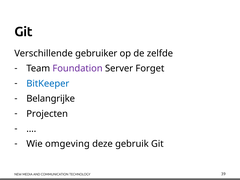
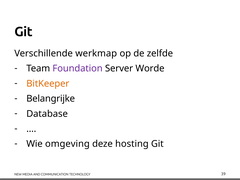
gebruiker: gebruiker -> werkmap
Forget: Forget -> Worde
BitKeeper colour: blue -> orange
Projecten: Projecten -> Database
gebruik: gebruik -> hosting
